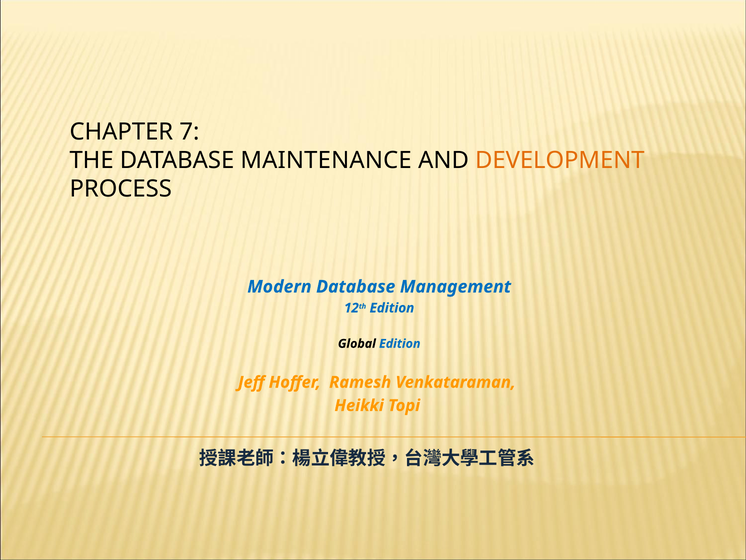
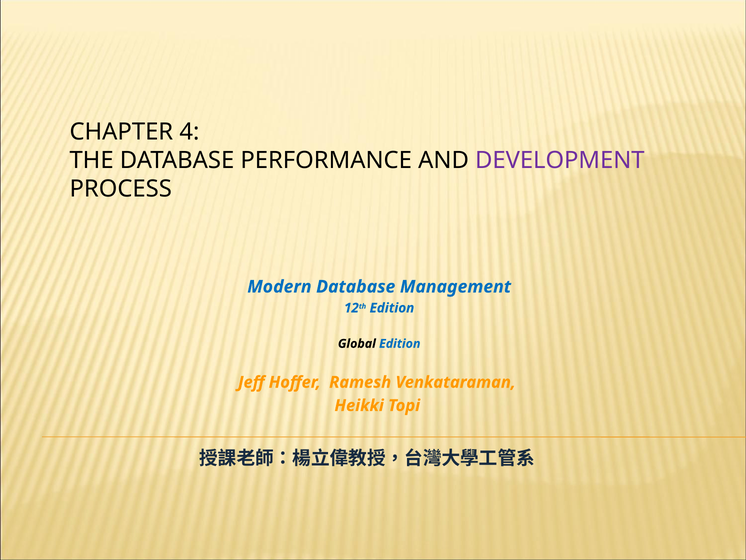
7: 7 -> 4
MAINTENANCE: MAINTENANCE -> PERFORMANCE
DEVELOPMENT colour: orange -> purple
